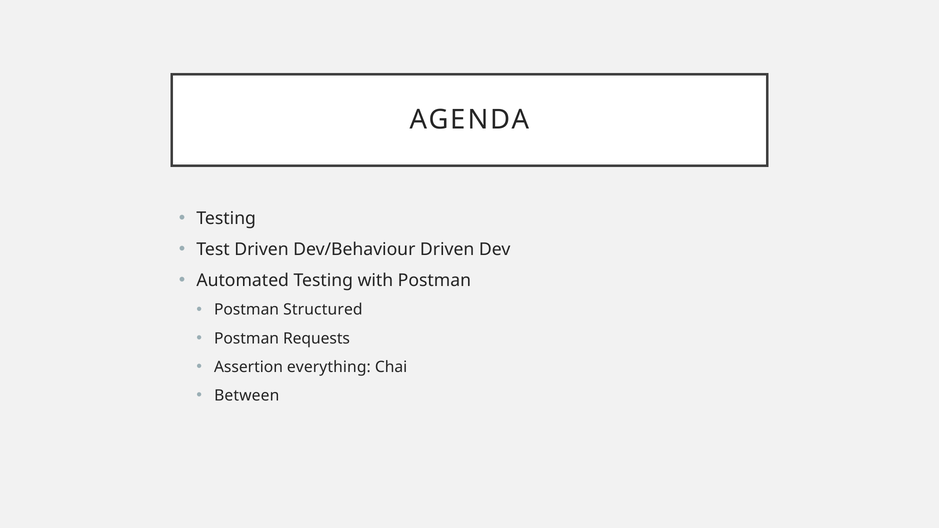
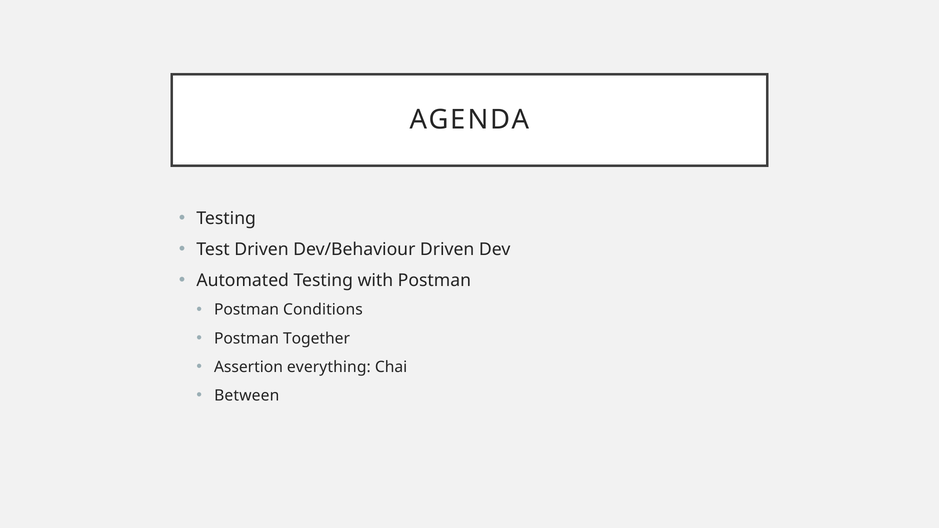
Structured: Structured -> Conditions
Requests: Requests -> Together
